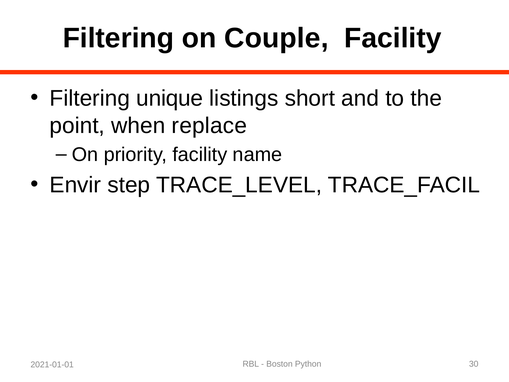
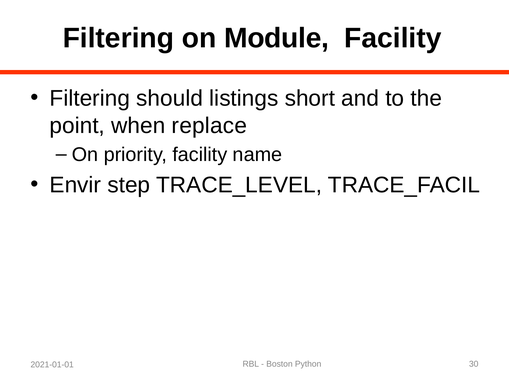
Couple: Couple -> Module
unique: unique -> should
